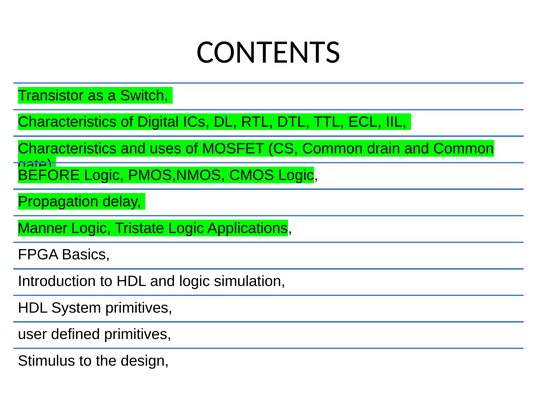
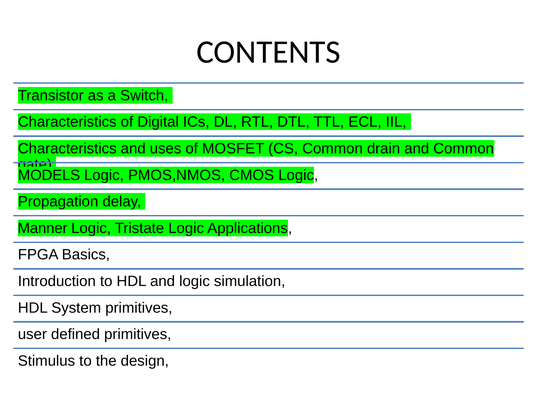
BEFORE: BEFORE -> MODELS
